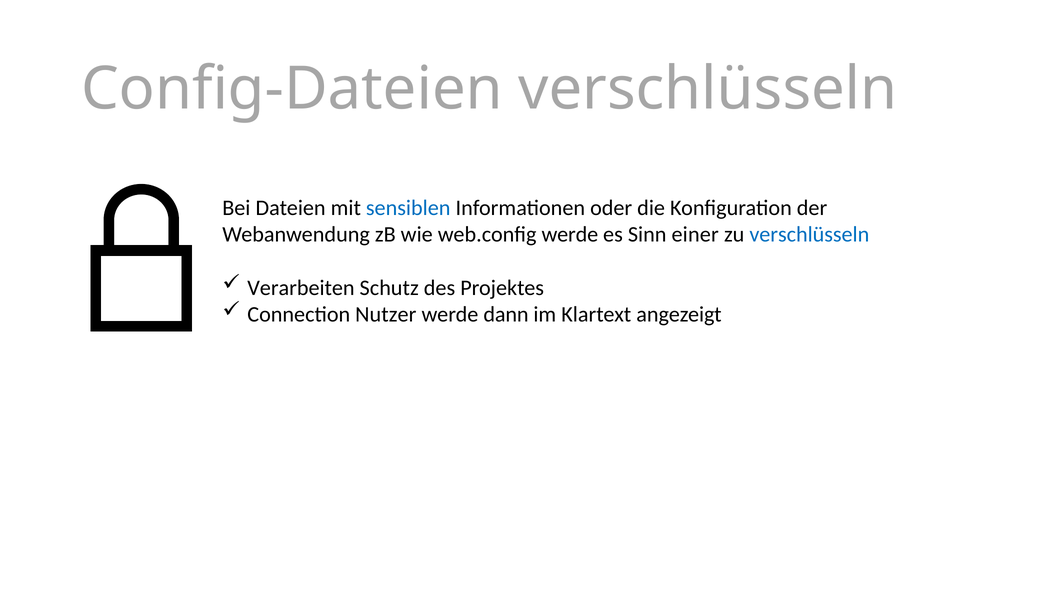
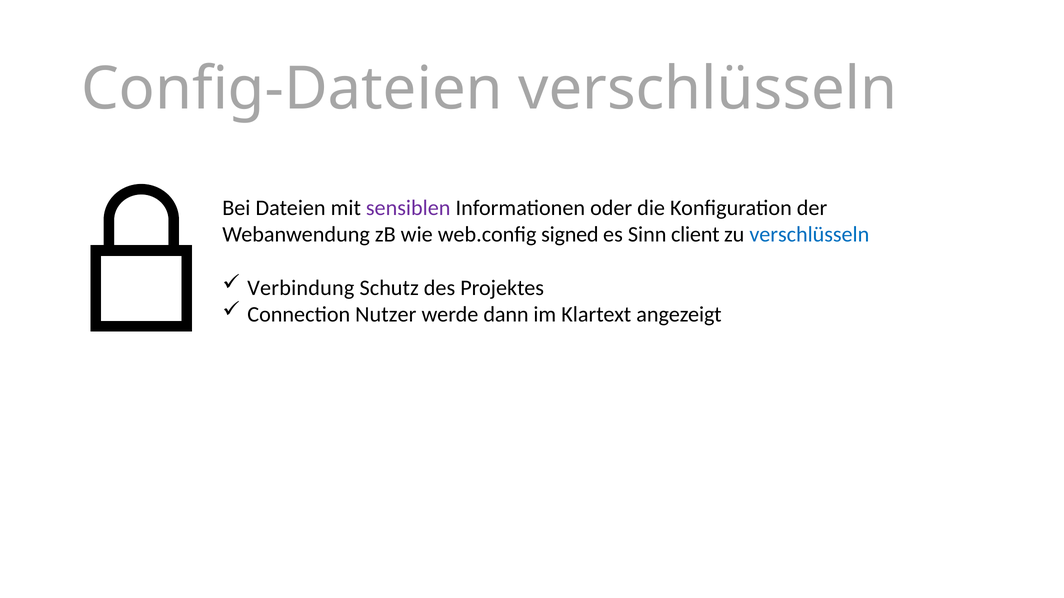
sensiblen colour: blue -> purple
web.config werde: werde -> signed
einer: einer -> client
Verarbeiten: Verarbeiten -> Verbindung
